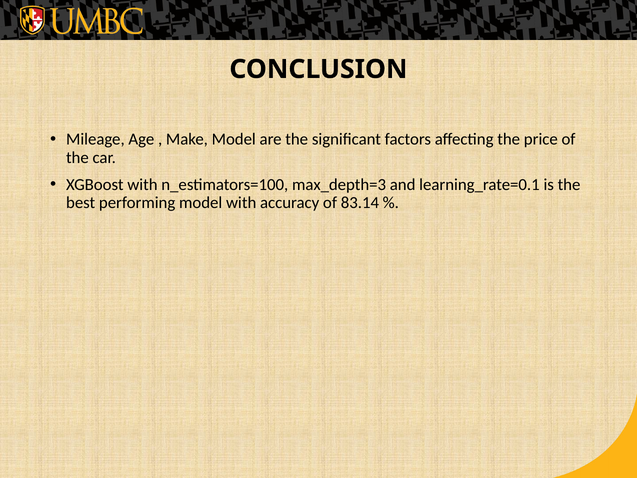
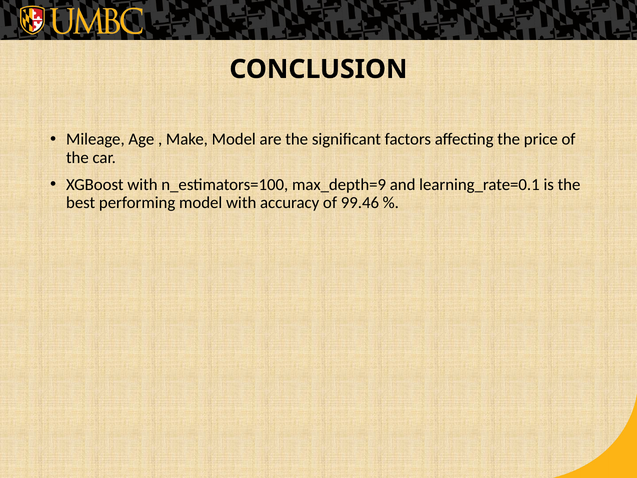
max_depth=3: max_depth=3 -> max_depth=9
83.14: 83.14 -> 99.46
